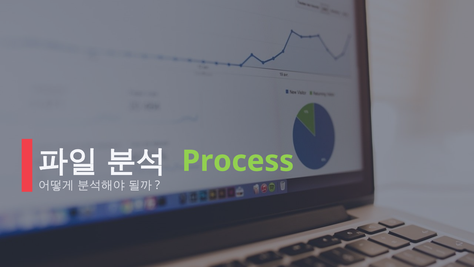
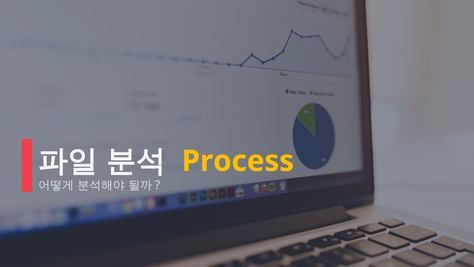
Process colour: light green -> yellow
